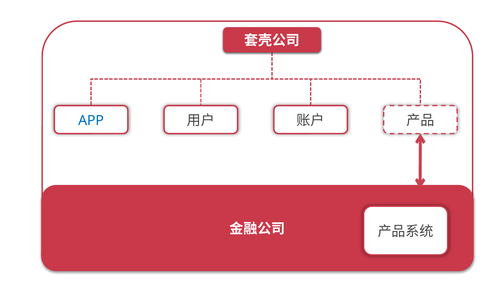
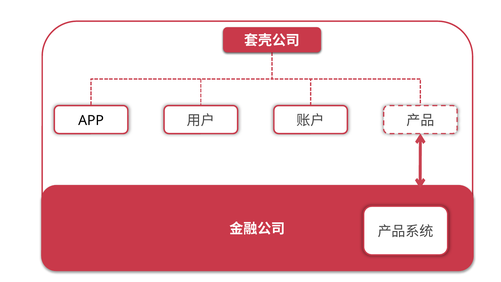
APP colour: blue -> black
